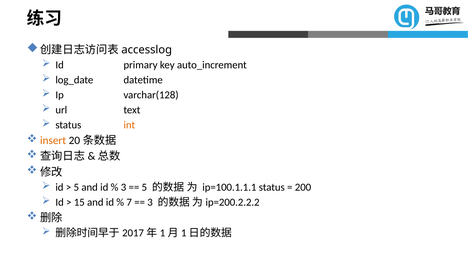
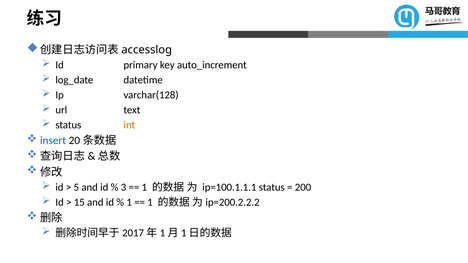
insert colour: orange -> blue
5 at (144, 187): 5 -> 1
7 at (129, 202): 7 -> 1
3 at (150, 202): 3 -> 1
